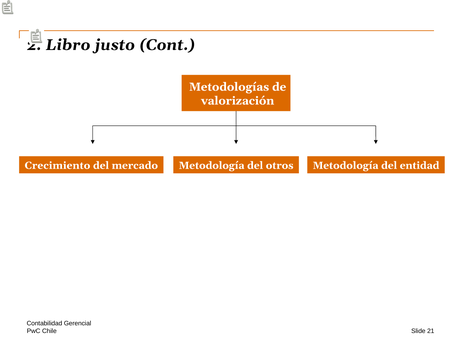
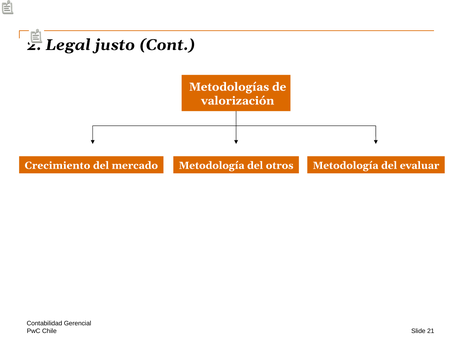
Libro: Libro -> Legal
entidad: entidad -> evaluar
